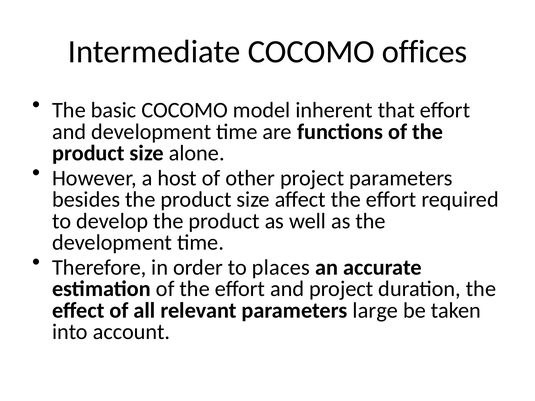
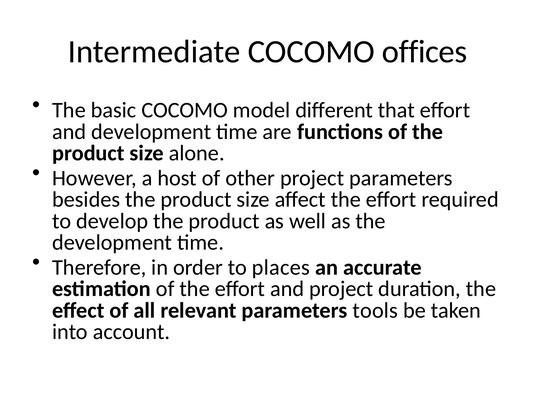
inherent: inherent -> different
large: large -> tools
